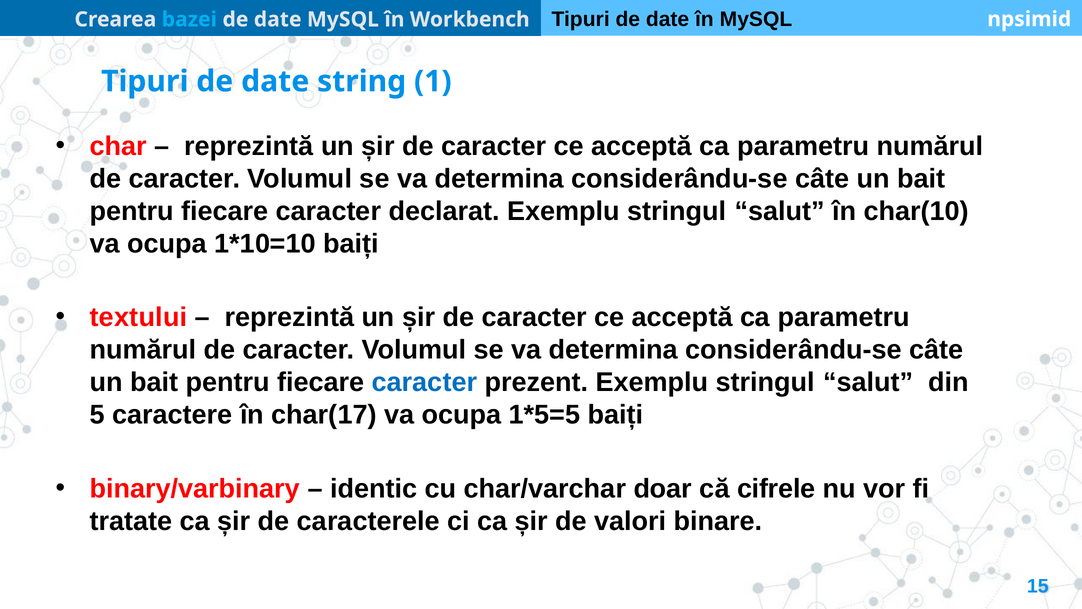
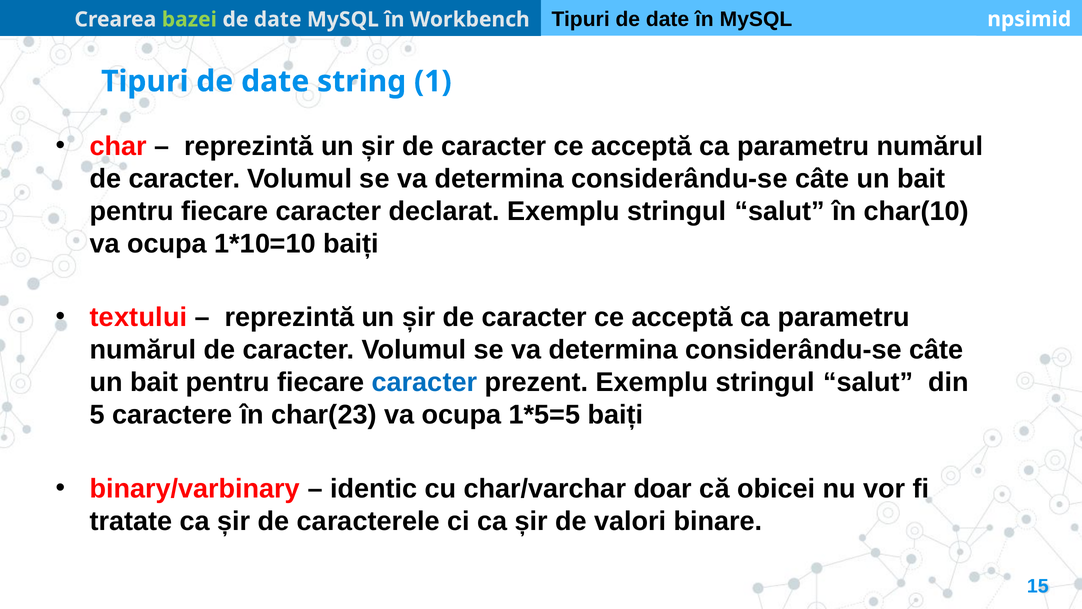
bazei colour: light blue -> light green
char(17: char(17 -> char(23
cifrele: cifrele -> obicei
